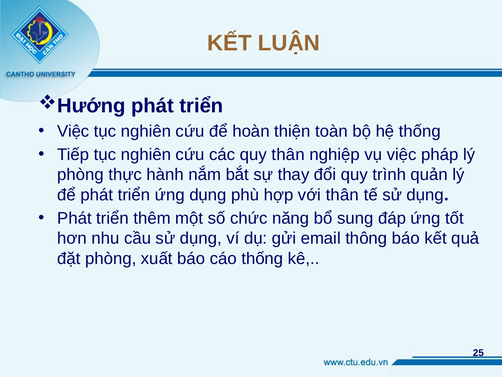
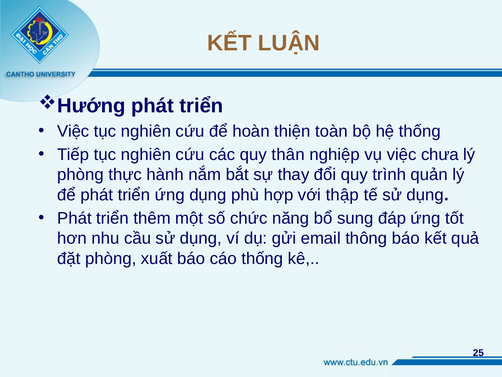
pháp: pháp -> chưa
với thân: thân -> thập
